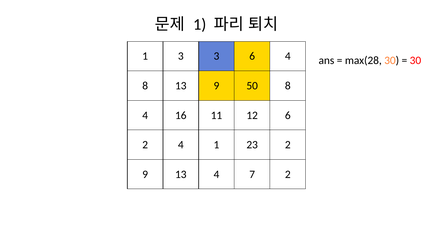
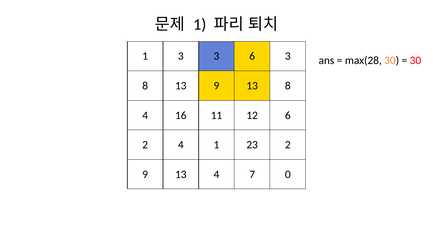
6 4: 4 -> 3
13 9 50: 50 -> 13
7 2: 2 -> 0
